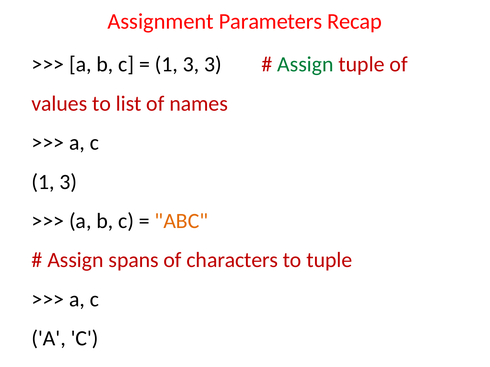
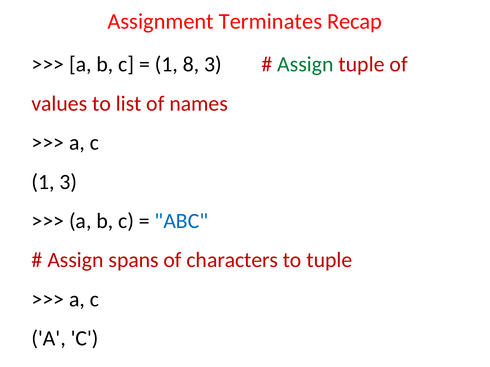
Parameters: Parameters -> Terminates
3 at (191, 64): 3 -> 8
ABC colour: orange -> blue
